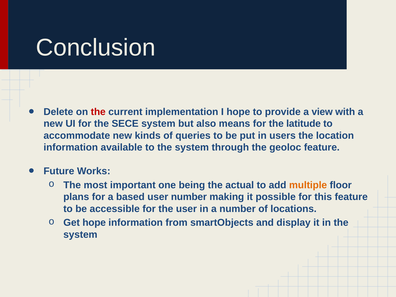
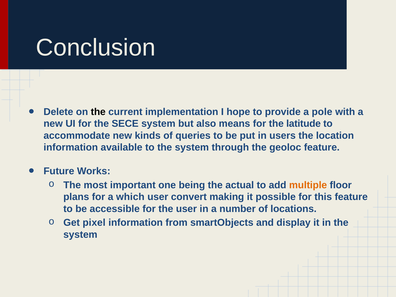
the at (98, 112) colour: red -> black
view: view -> pole
based: based -> which
user number: number -> convert
Get hope: hope -> pixel
